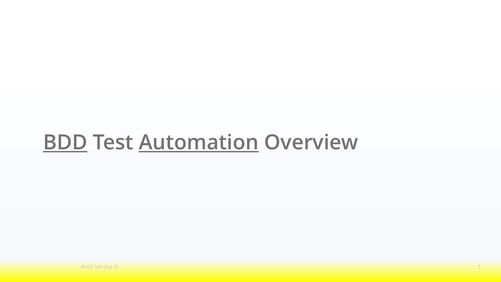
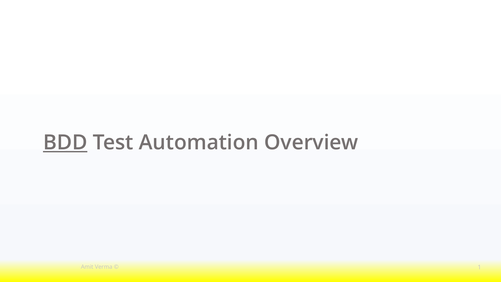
Automation underline: present -> none
